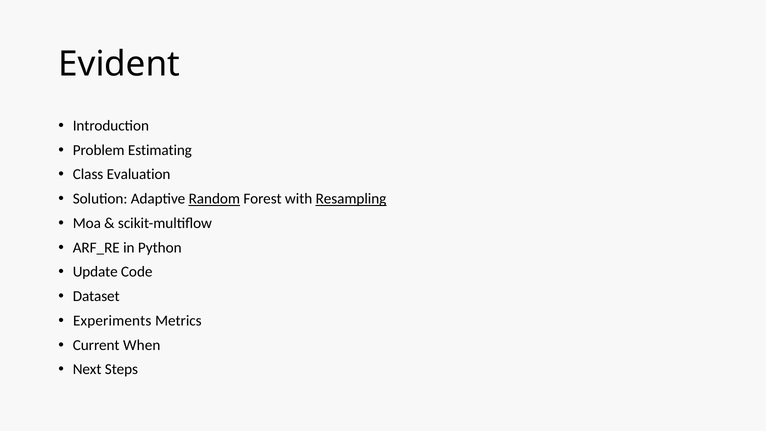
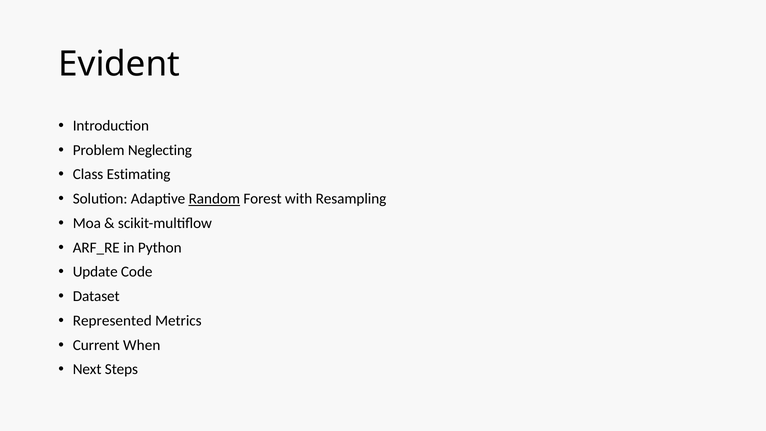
Estimating: Estimating -> Neglecting
Evaluation: Evaluation -> Estimating
Resampling underline: present -> none
Experiments: Experiments -> Represented
